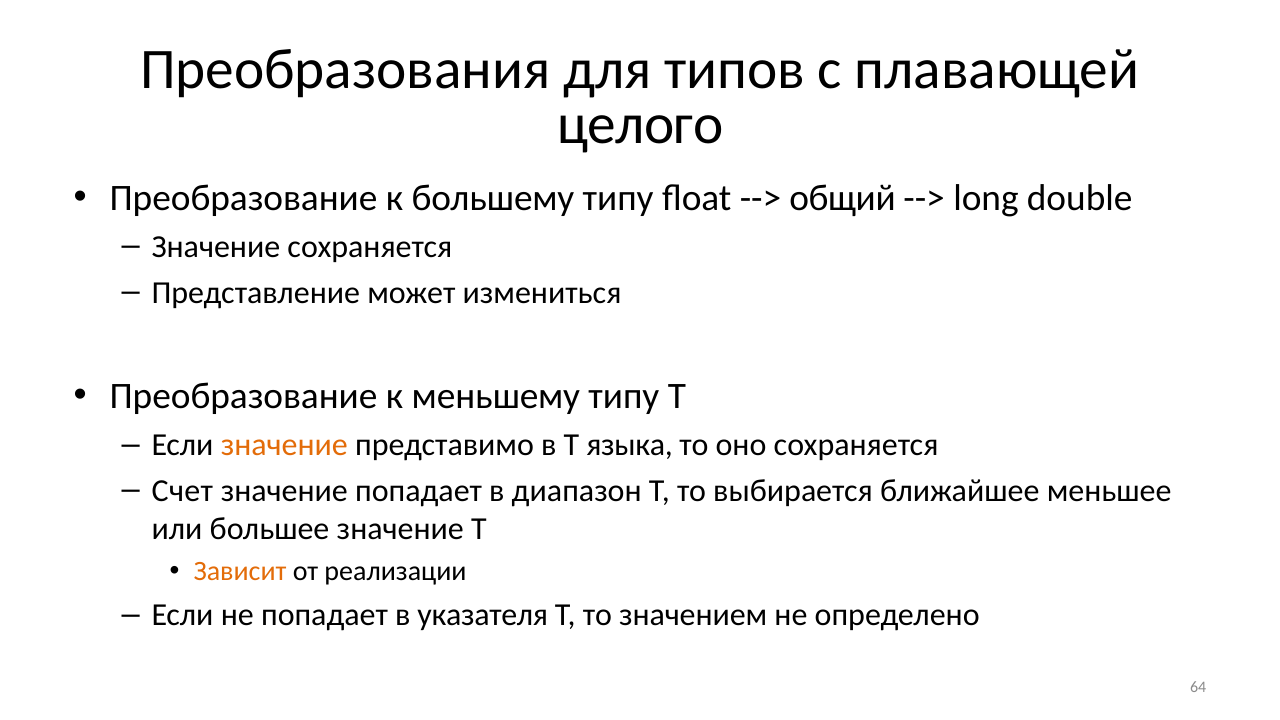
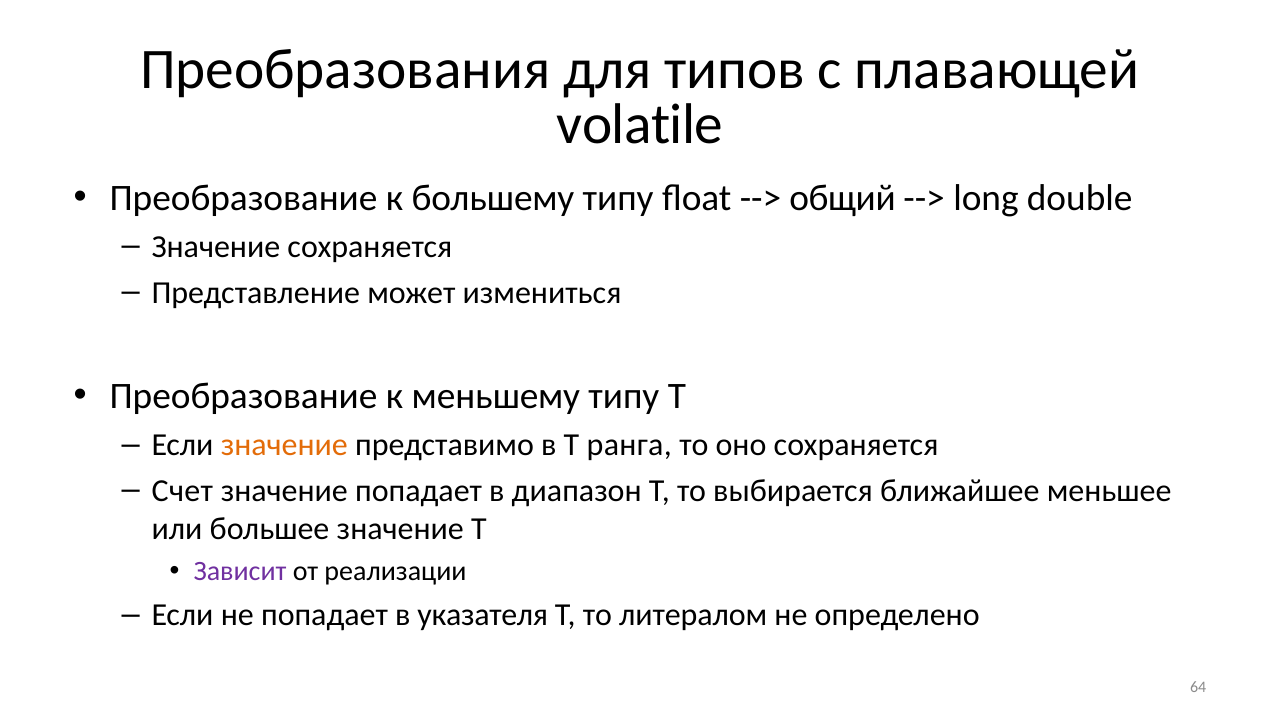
целого: целого -> volatile
языка: языка -> ранга
Зависит colour: orange -> purple
значением: значением -> литералом
